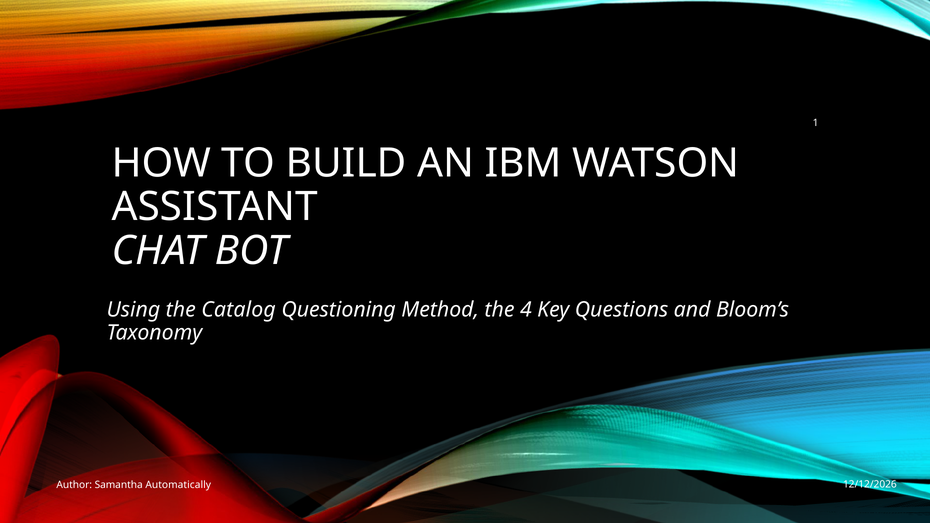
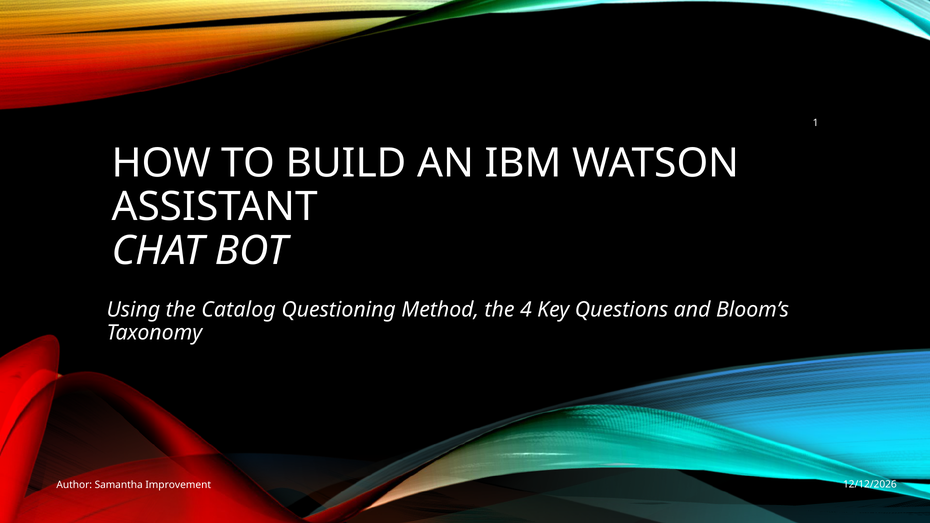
Automatically: Automatically -> Improvement
